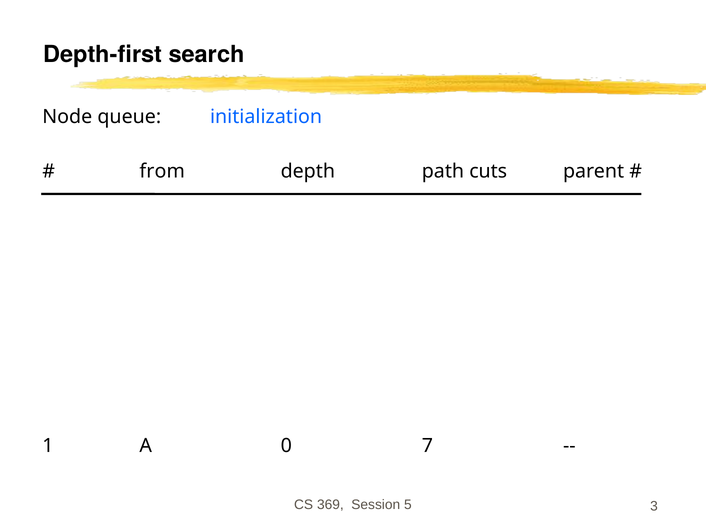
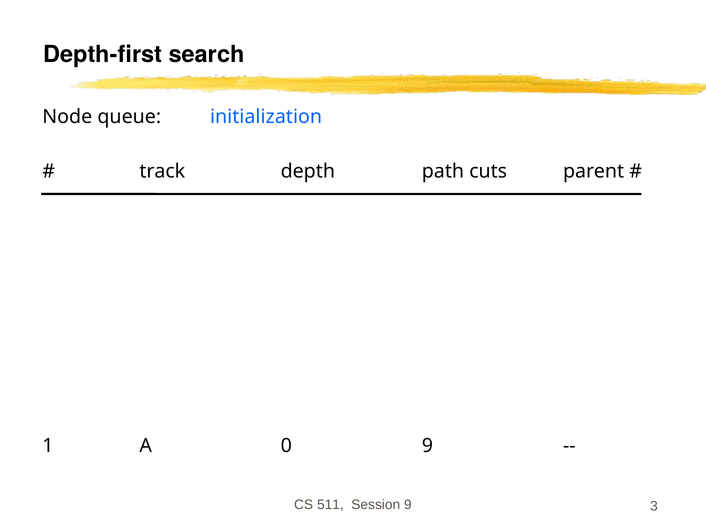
from: from -> track
0 7: 7 -> 9
369: 369 -> 511
Session 5: 5 -> 9
